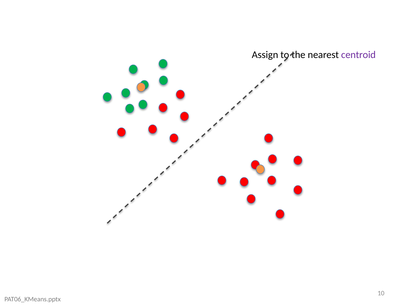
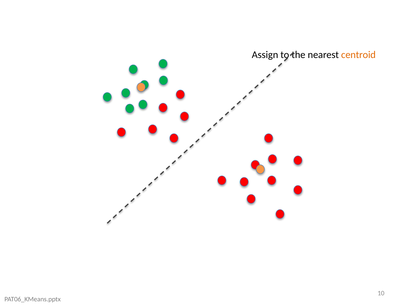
centroid colour: purple -> orange
